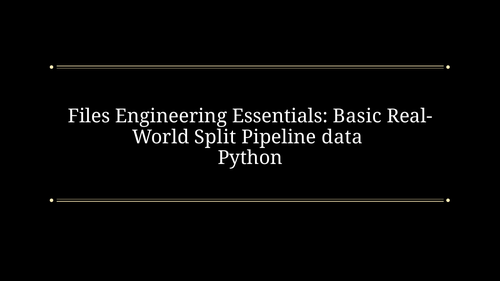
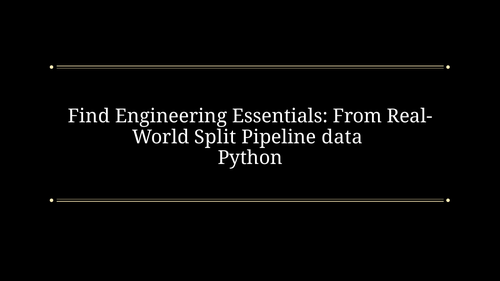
Files: Files -> Find
Basic: Basic -> From
